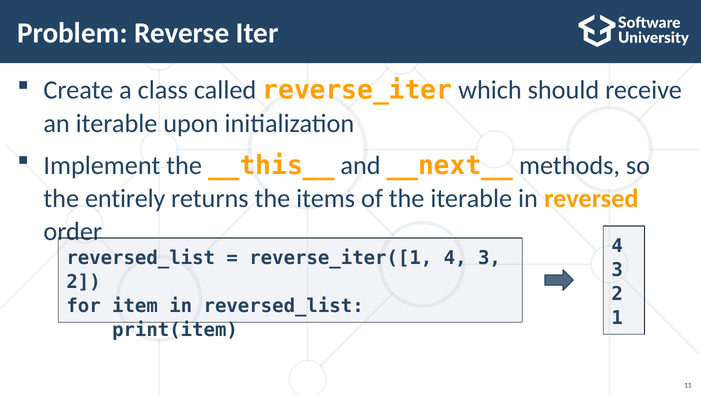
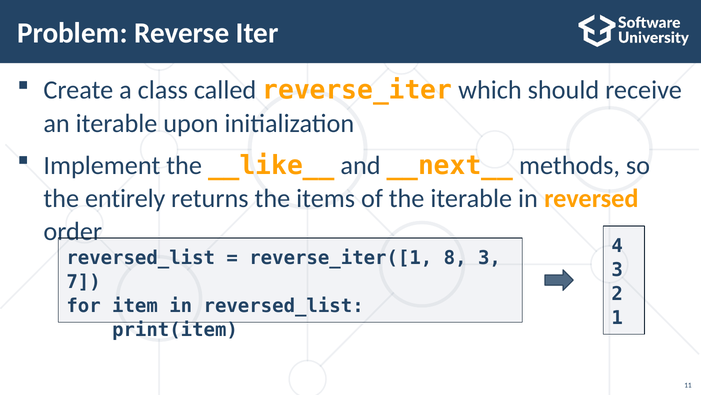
__this__: __this__ -> __like__
reverse_iter([1 4: 4 -> 8
2 at (84, 282): 2 -> 7
